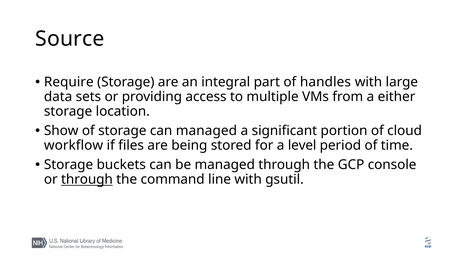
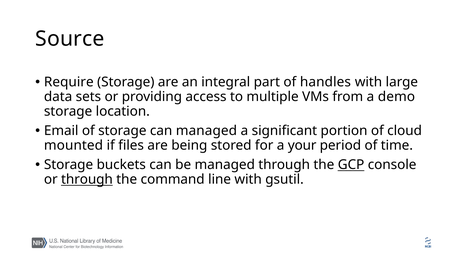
either: either -> demo
Show: Show -> Email
workflow: workflow -> mounted
level: level -> your
GCP underline: none -> present
